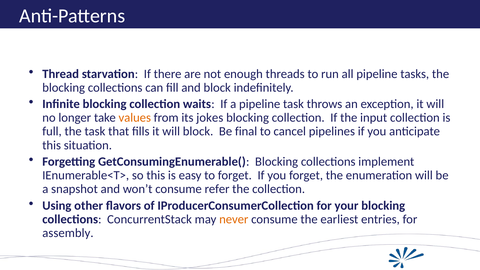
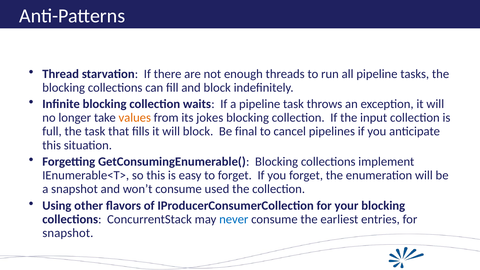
refer: refer -> used
never colour: orange -> blue
assembly at (68, 233): assembly -> snapshot
